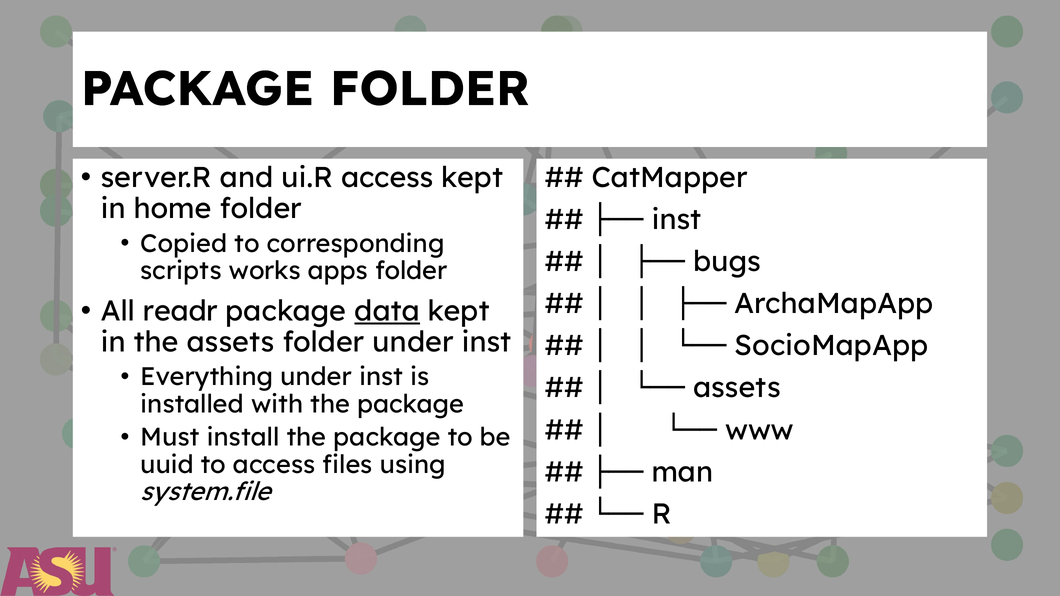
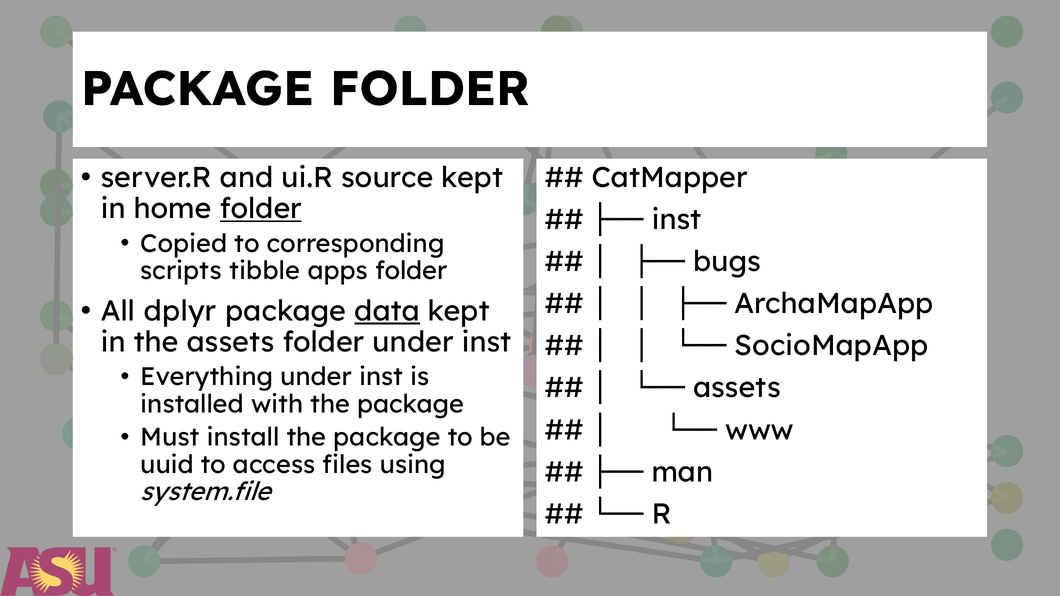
ui.R access: access -> source
folder at (261, 209) underline: none -> present
works: works -> tibble
readr: readr -> dplyr
